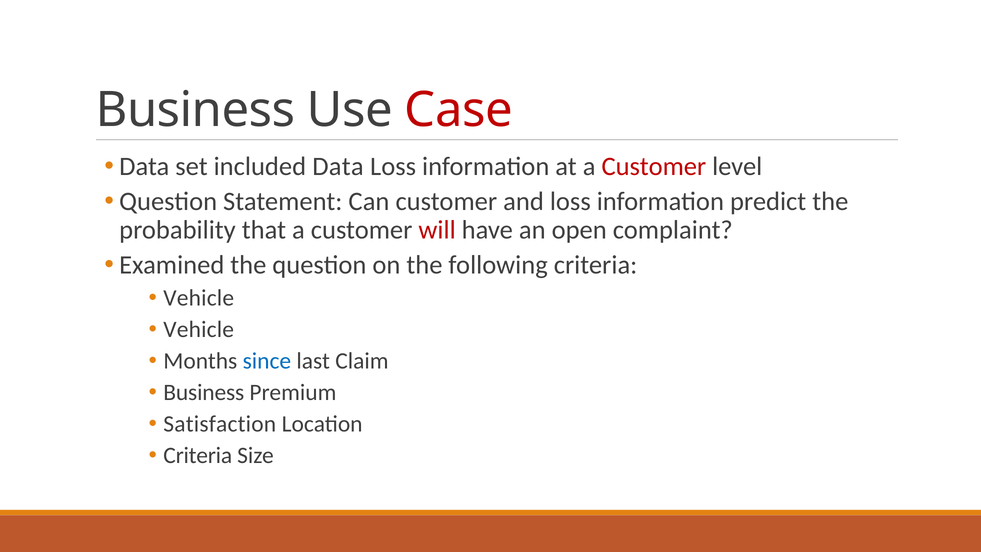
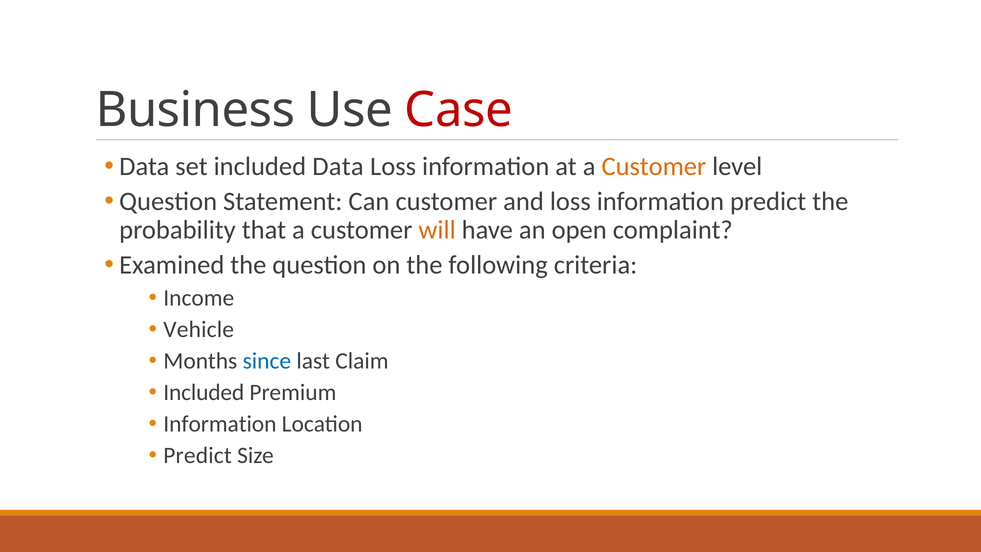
Customer at (654, 166) colour: red -> orange
will colour: red -> orange
Vehicle at (199, 298): Vehicle -> Income
Business at (204, 392): Business -> Included
Satisfaction at (220, 424): Satisfaction -> Information
Criteria at (198, 455): Criteria -> Predict
